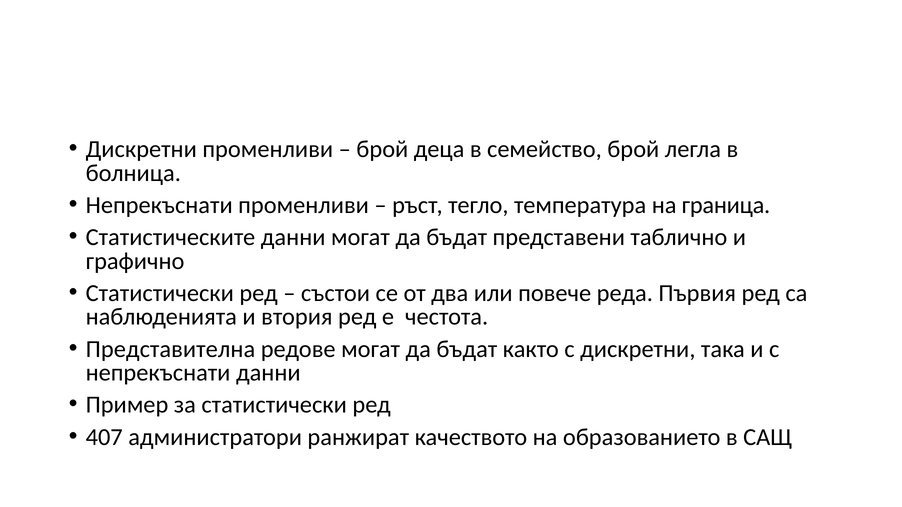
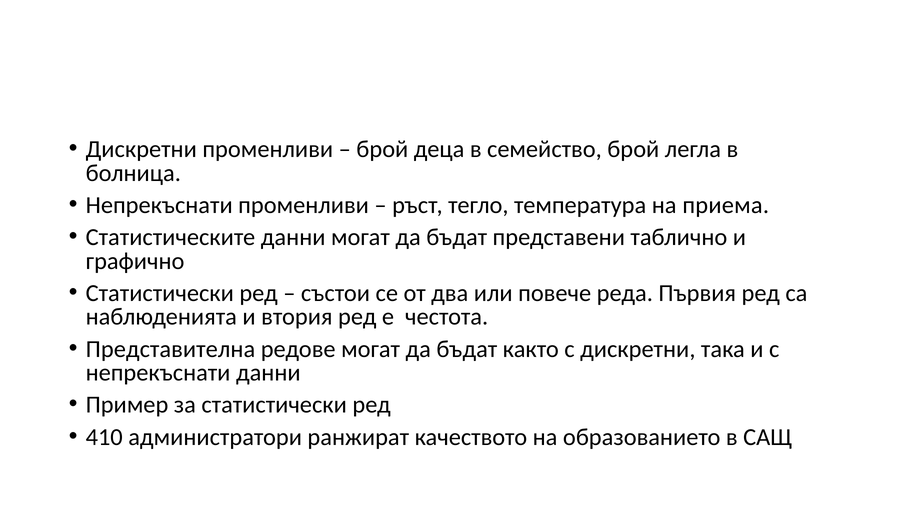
граница: граница -> приема
407: 407 -> 410
